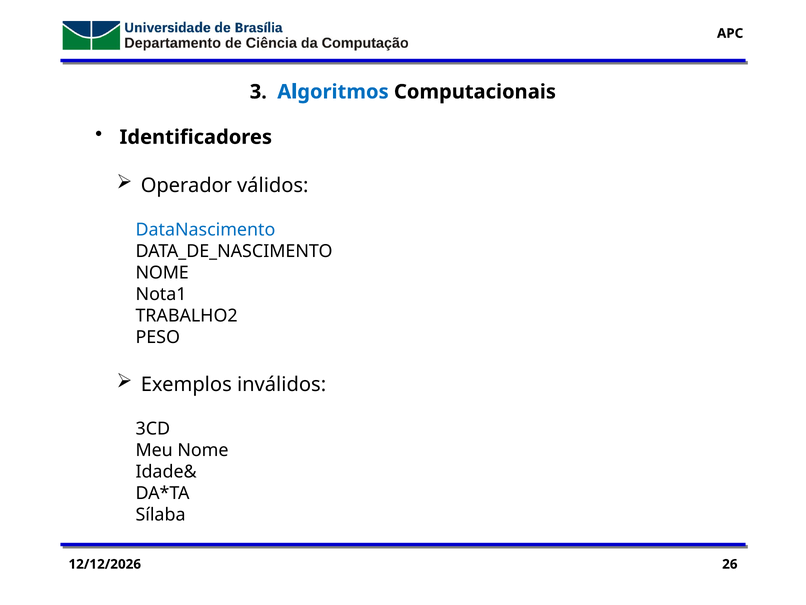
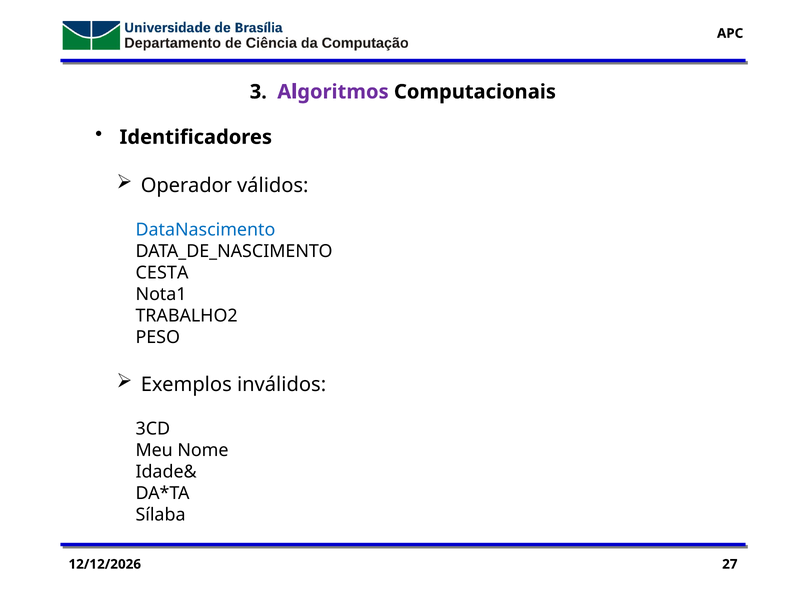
Algoritmos colour: blue -> purple
NOME at (162, 273): NOME -> CESTA
26: 26 -> 27
